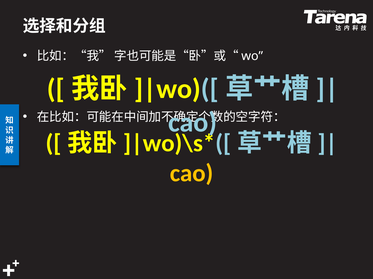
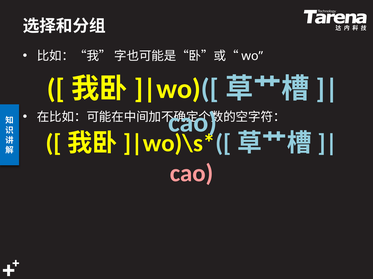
cao at (192, 174) colour: yellow -> pink
